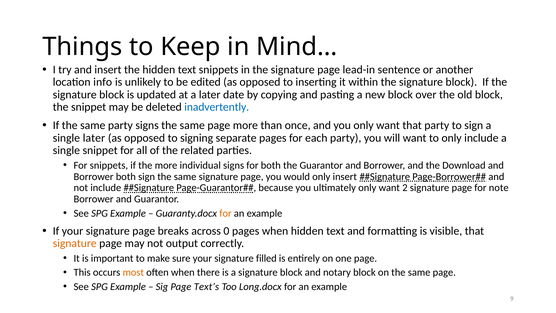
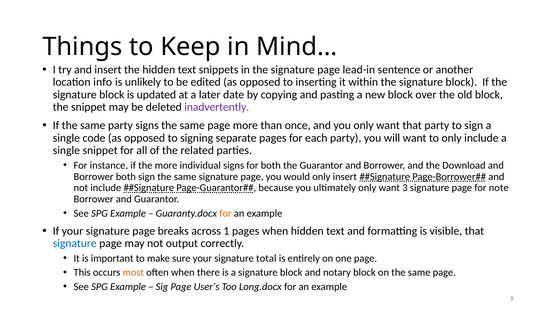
inadvertently colour: blue -> purple
single later: later -> code
For snippets: snippets -> instance
2: 2 -> 3
0: 0 -> 1
signature at (75, 243) colour: orange -> blue
filled: filled -> total
Text’s: Text’s -> User’s
